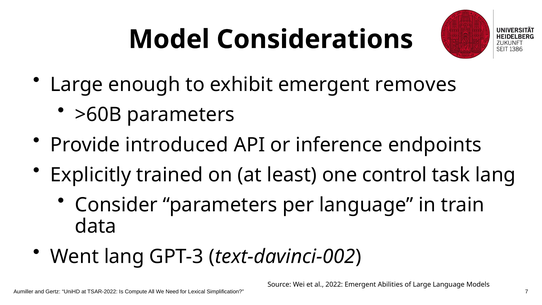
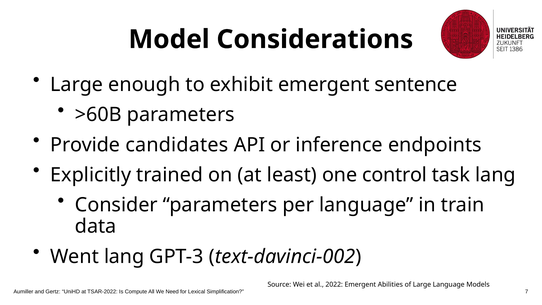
removes: removes -> sentence
introduced: introduced -> candidates
